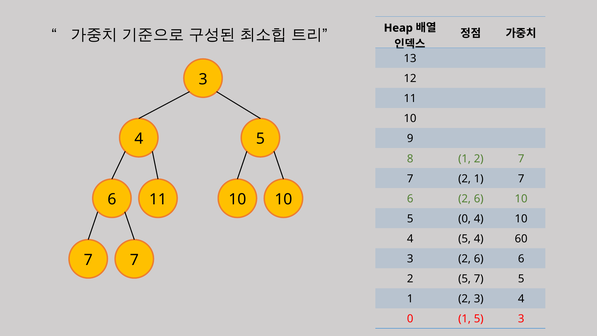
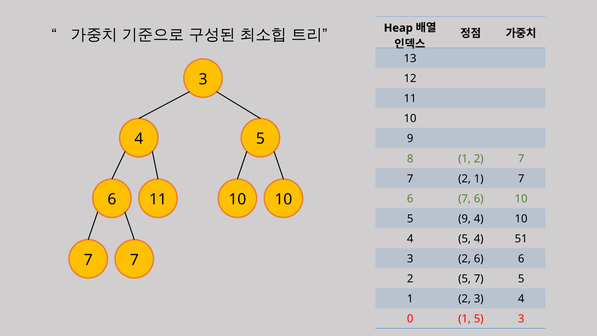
2 at (465, 199): 2 -> 7
5 0: 0 -> 9
60: 60 -> 51
